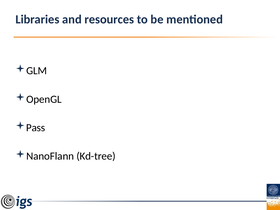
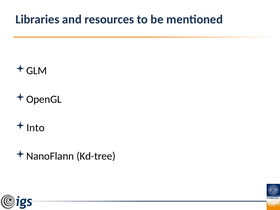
Pass: Pass -> Into
